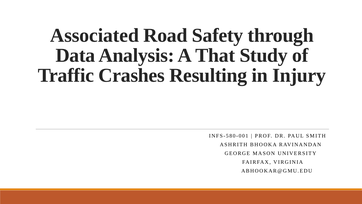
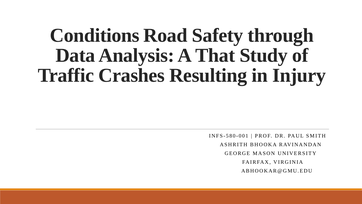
Associated: Associated -> Conditions
